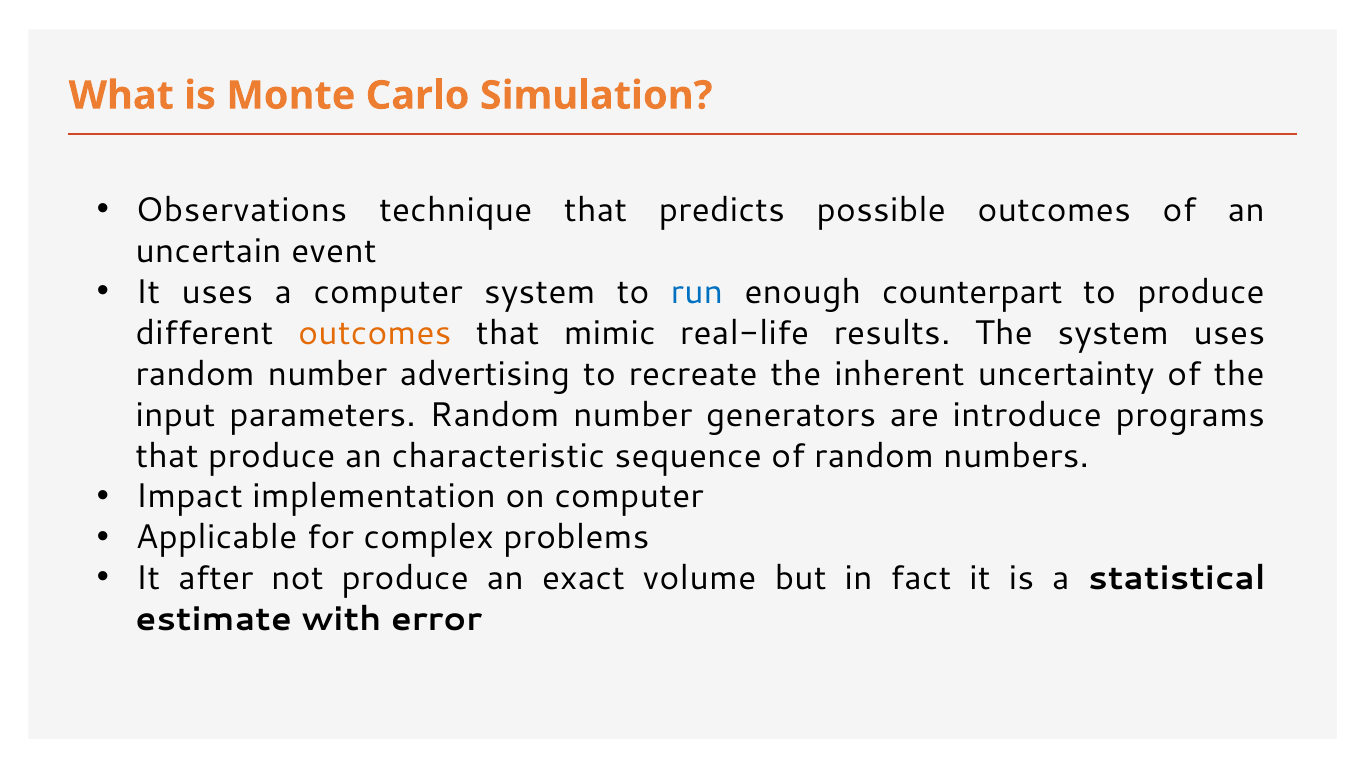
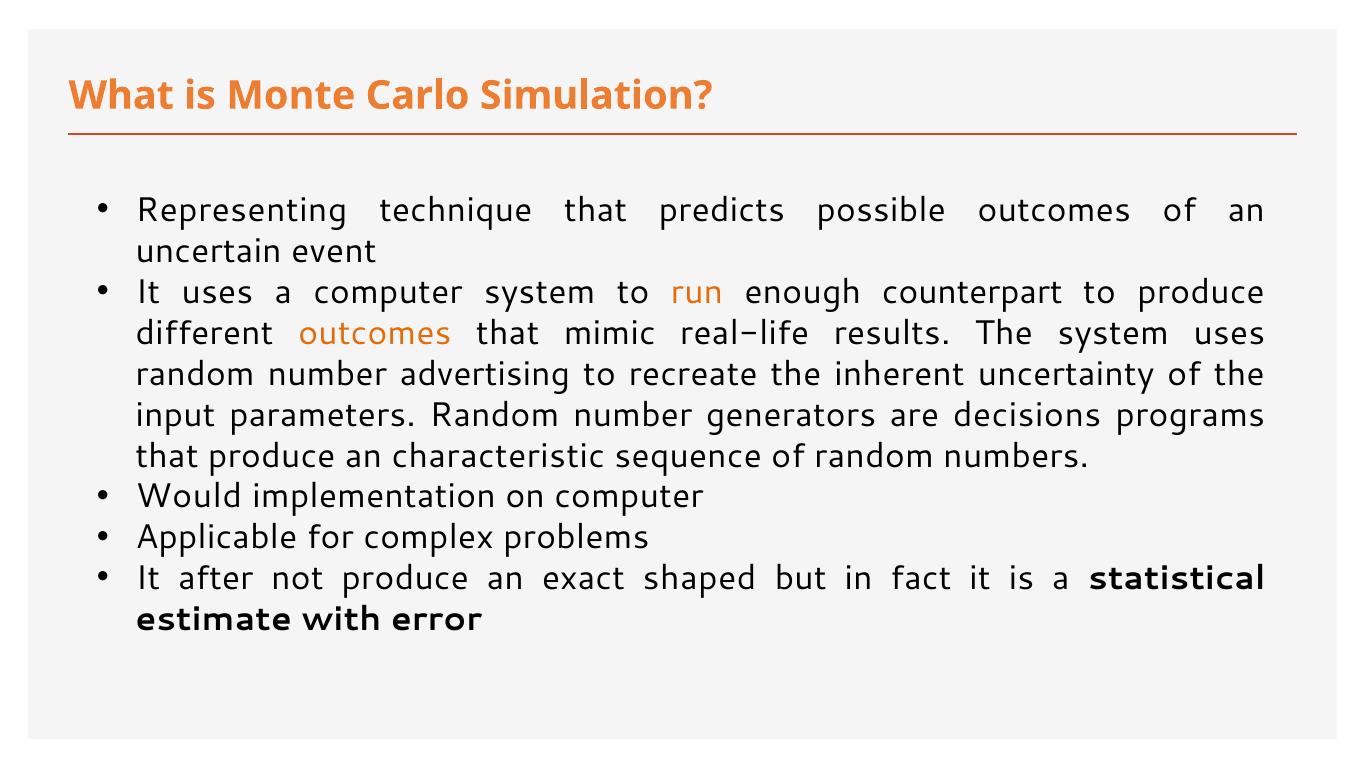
Observations: Observations -> Representing
run colour: blue -> orange
introduce: introduce -> decisions
Impact: Impact -> Would
volume: volume -> shaped
